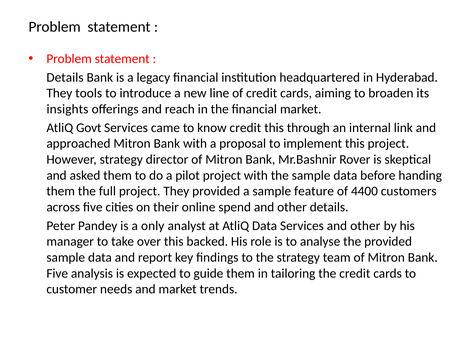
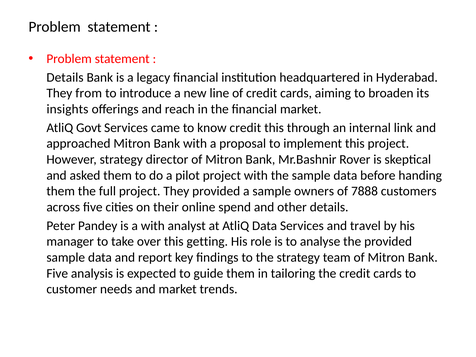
tools: tools -> from
feature: feature -> owners
4400: 4400 -> 7888
a only: only -> with
Services and other: other -> travel
backed: backed -> getting
